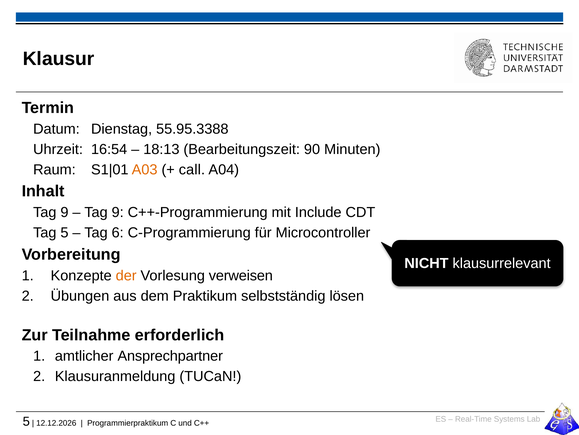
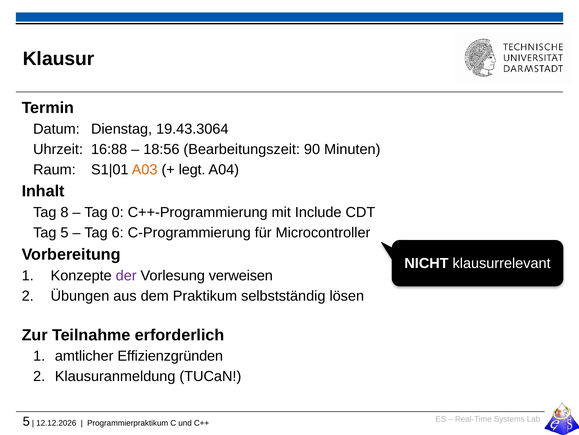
55.95.3388: 55.95.3388 -> 19.43.3064
16:54: 16:54 -> 16:88
18:13: 18:13 -> 18:56
call: call -> legt
9 at (64, 212): 9 -> 8
9 at (118, 212): 9 -> 0
der colour: orange -> purple
Ansprechpartner: Ansprechpartner -> Effizienzgründen
